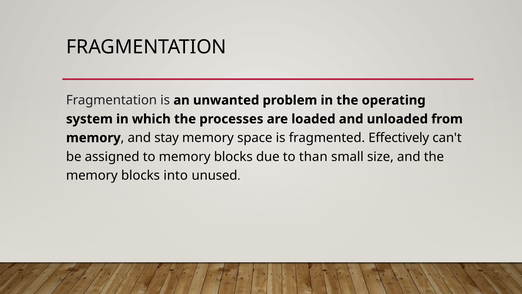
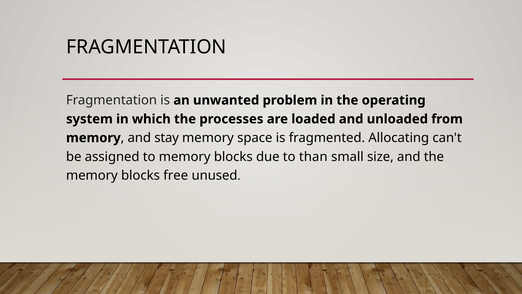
Effectively: Effectively -> Allocating
into: into -> free
